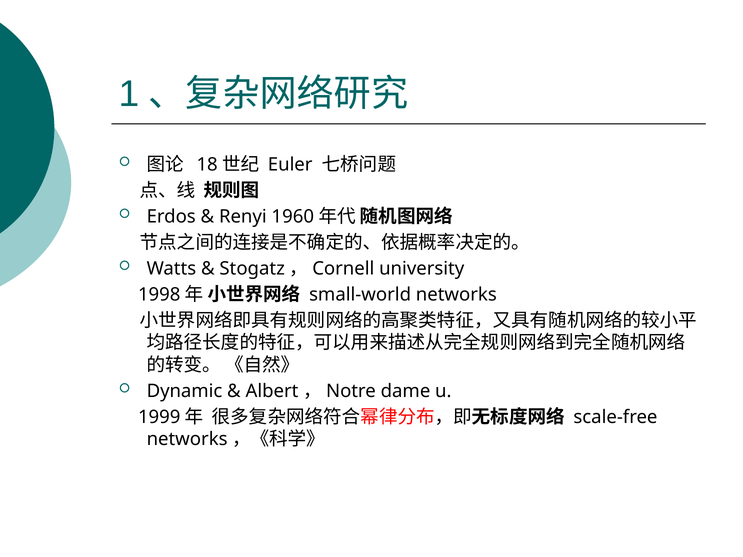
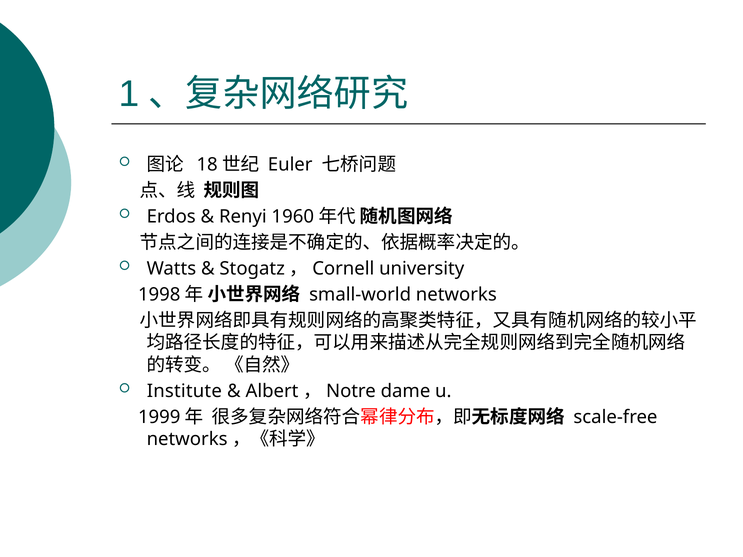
Dynamic: Dynamic -> Institute
